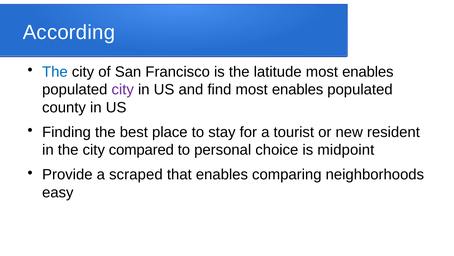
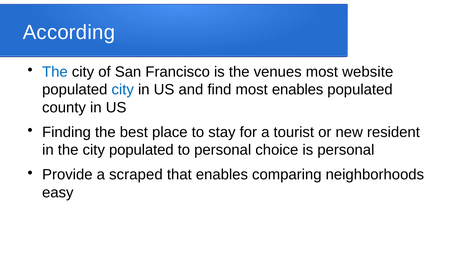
latitude: latitude -> venues
enables at (368, 72): enables -> website
city at (123, 89) colour: purple -> blue
city compared: compared -> populated
is midpoint: midpoint -> personal
